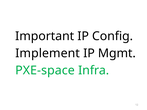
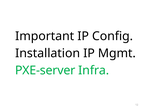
Implement: Implement -> Installation
PXE-space: PXE-space -> PXE-server
